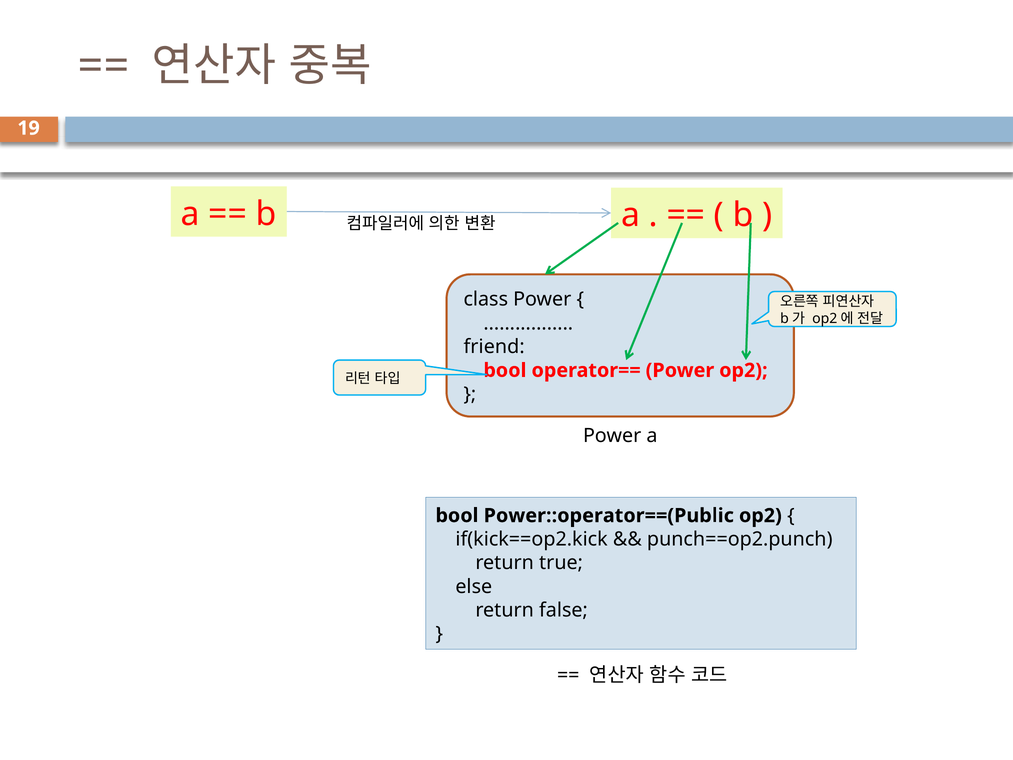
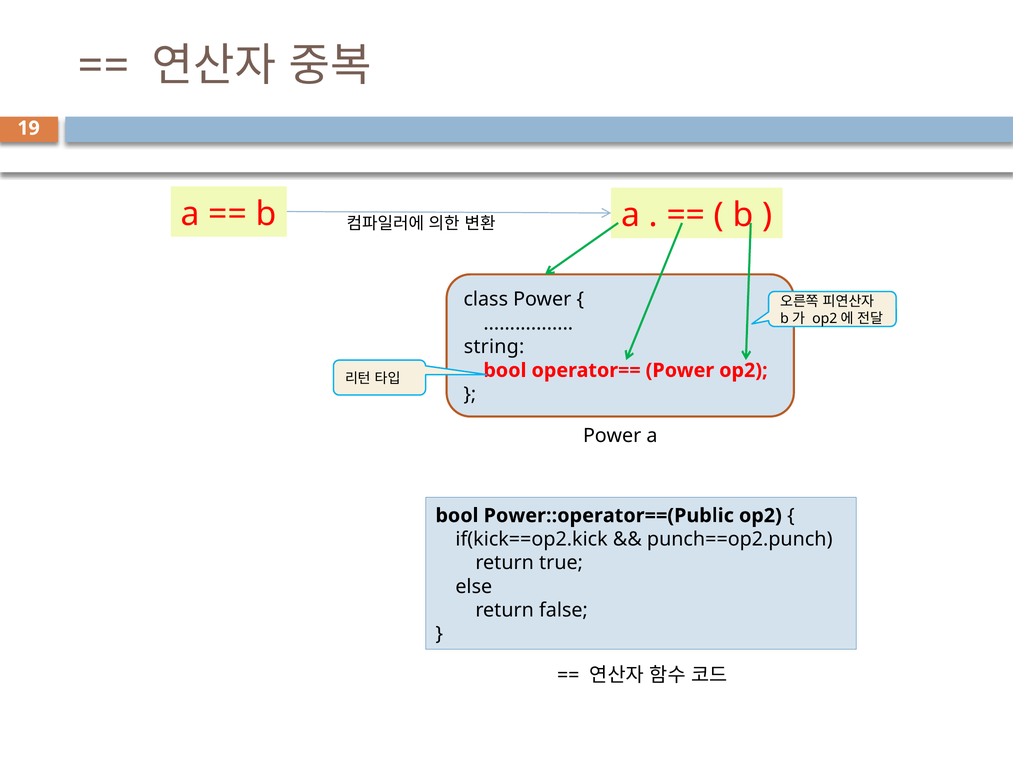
friend: friend -> string
